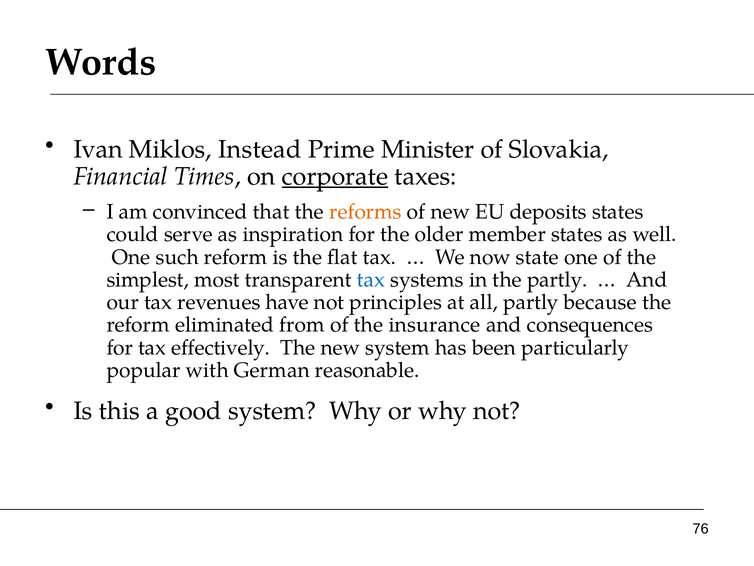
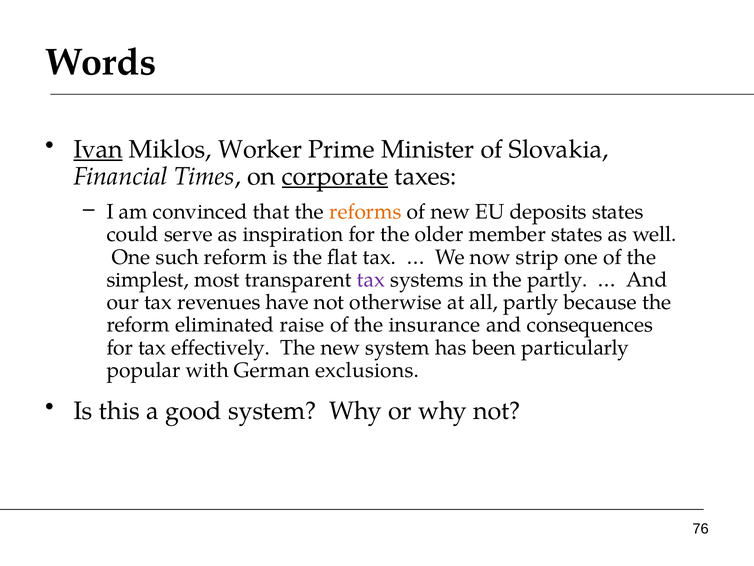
Ivan underline: none -> present
Instead: Instead -> Worker
state: state -> strip
tax at (371, 280) colour: blue -> purple
principles: principles -> otherwise
from: from -> raise
reasonable: reasonable -> exclusions
